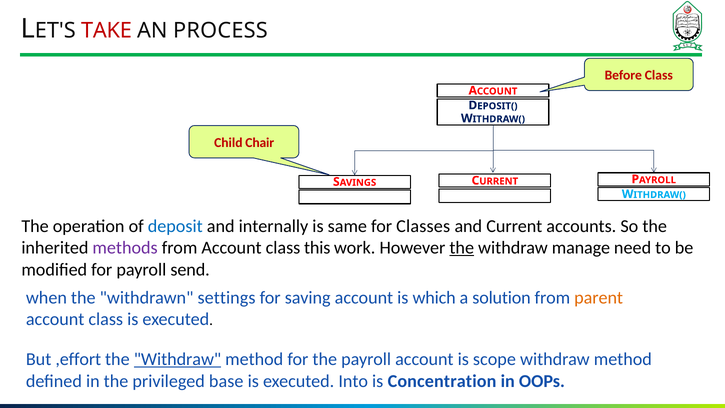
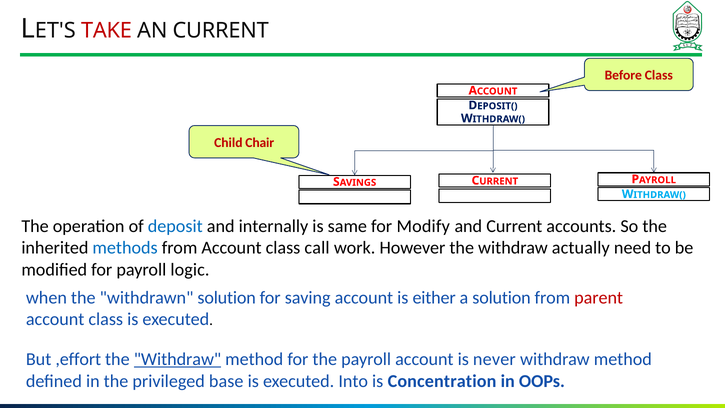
AN PROCESS: PROCESS -> CURRENT
Classes: Classes -> Modify
methods colour: purple -> blue
this: this -> call
the at (462, 248) underline: present -> none
manage: manage -> actually
send: send -> logic
withdrawn settings: settings -> solution
which: which -> either
parent colour: orange -> red
scope: scope -> never
